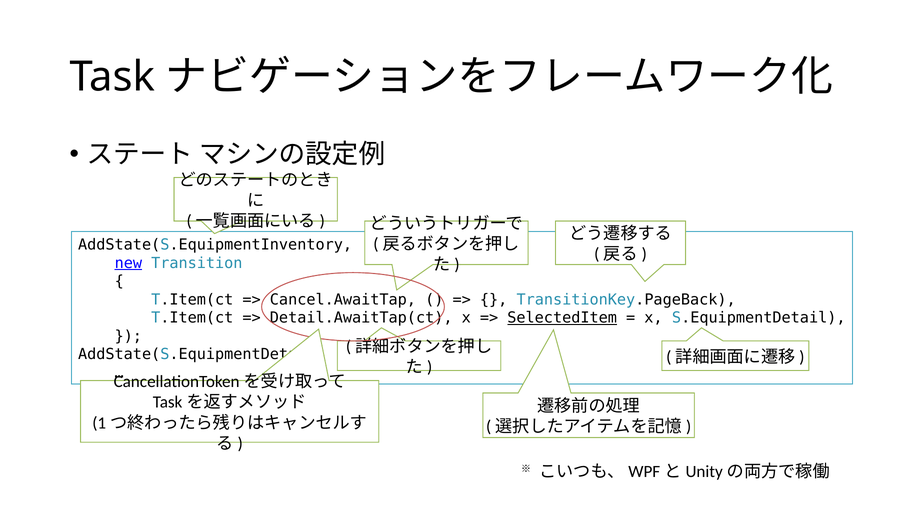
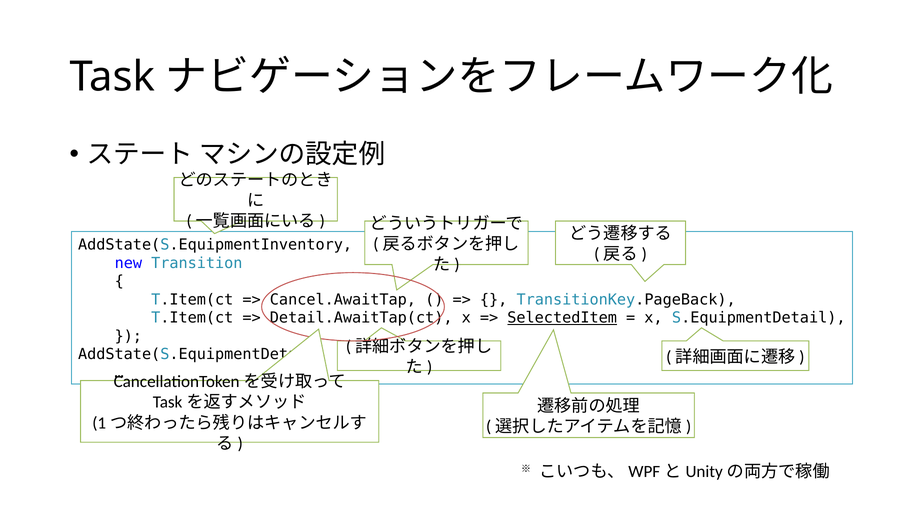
new underline: present -> none
